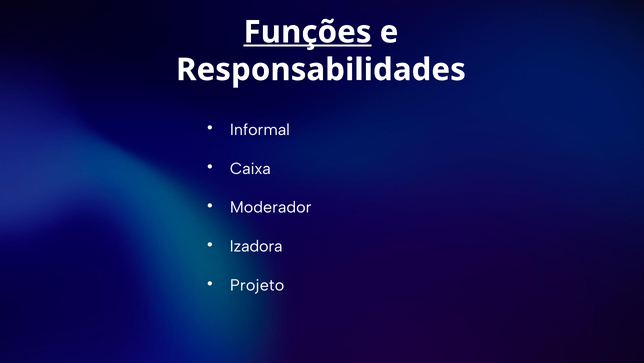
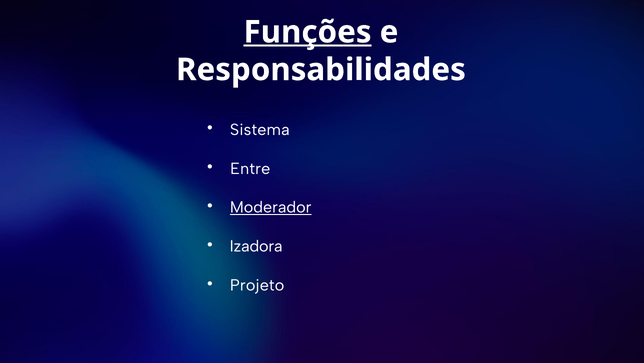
Informal: Informal -> Sistema
Caixa: Caixa -> Entre
Moderador underline: none -> present
